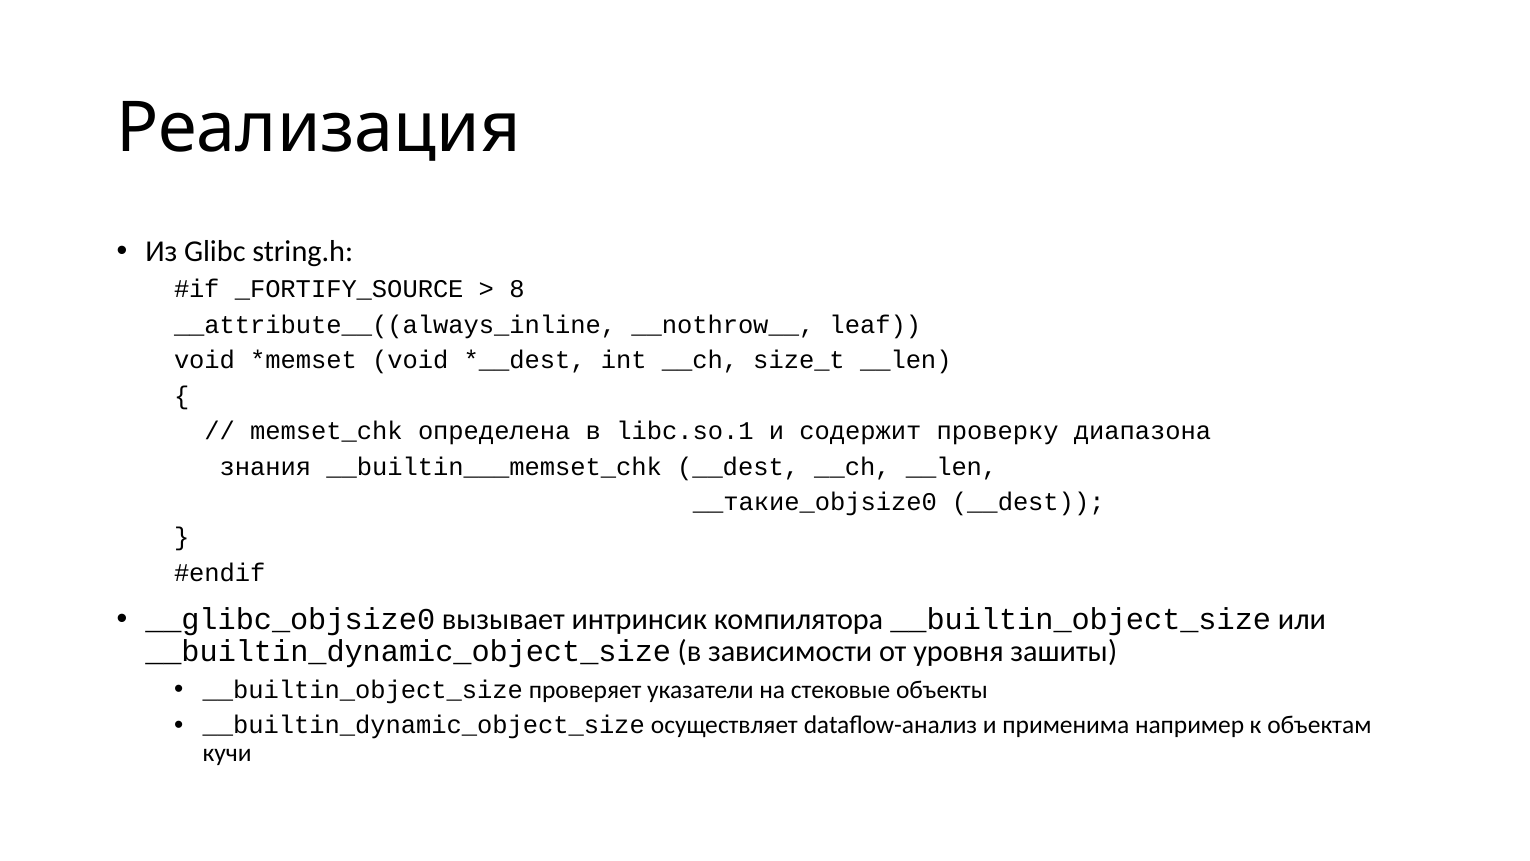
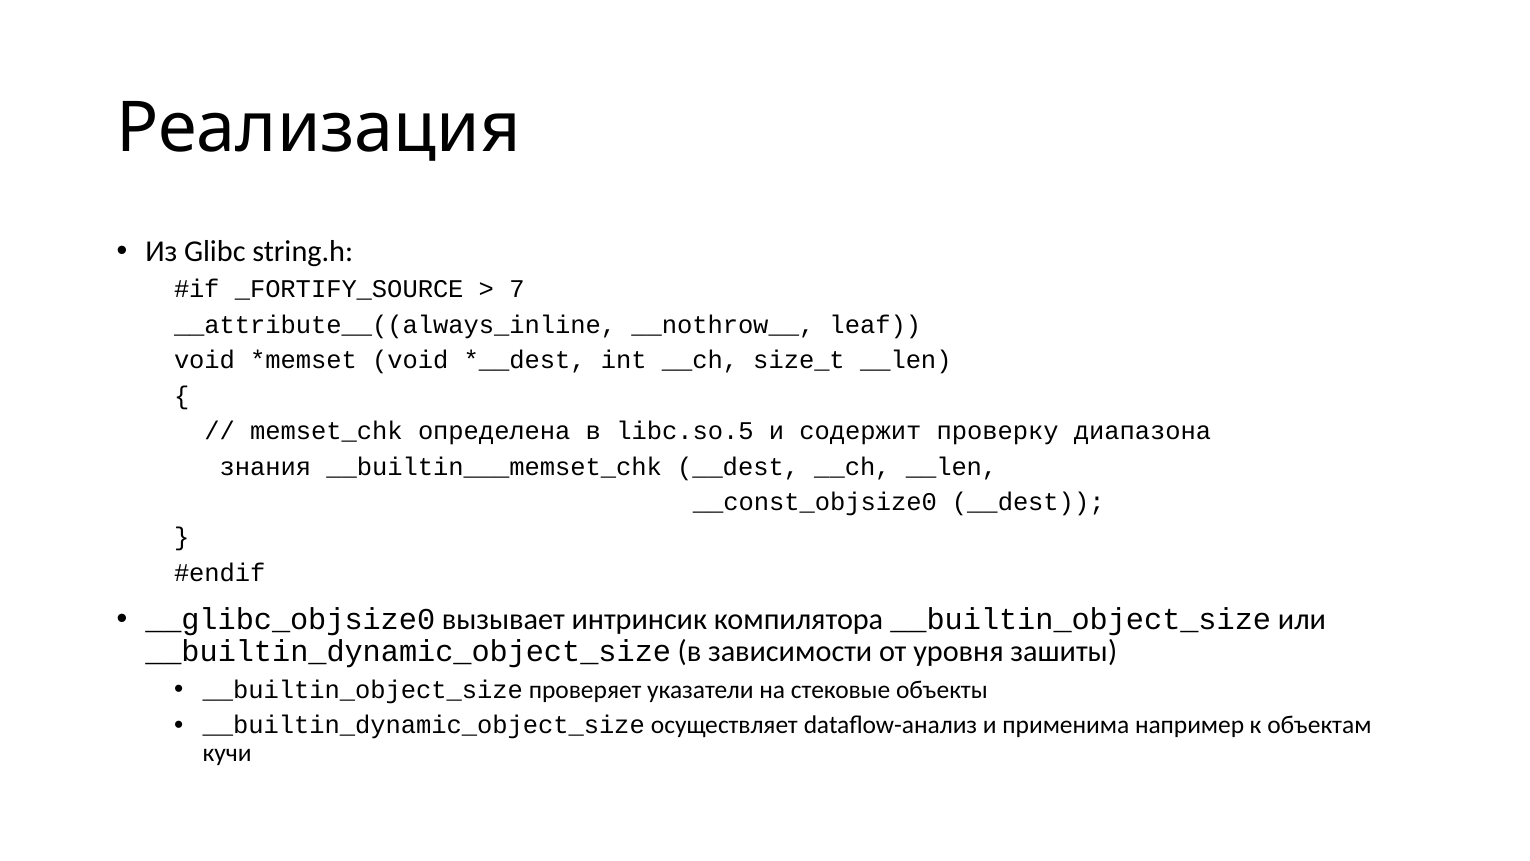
8: 8 -> 7
libc.so.1: libc.so.1 -> libc.so.5
__такие_objsize0: __такие_objsize0 -> __const_objsize0
